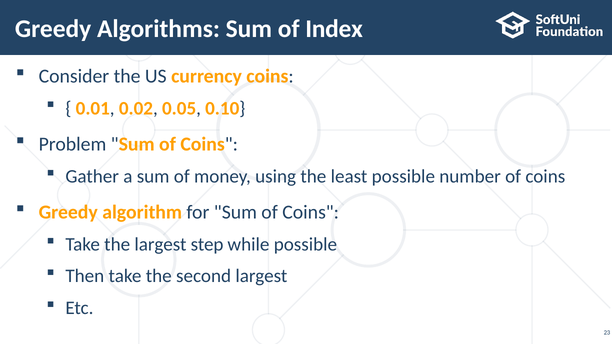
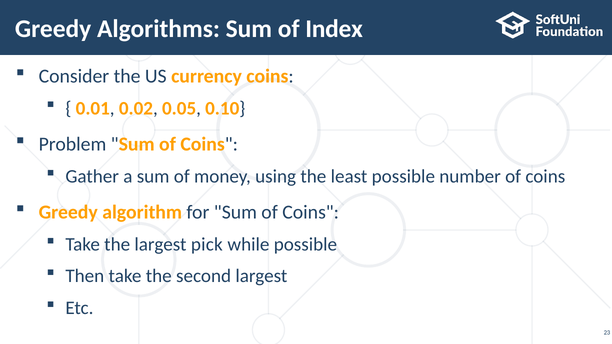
step: step -> pick
